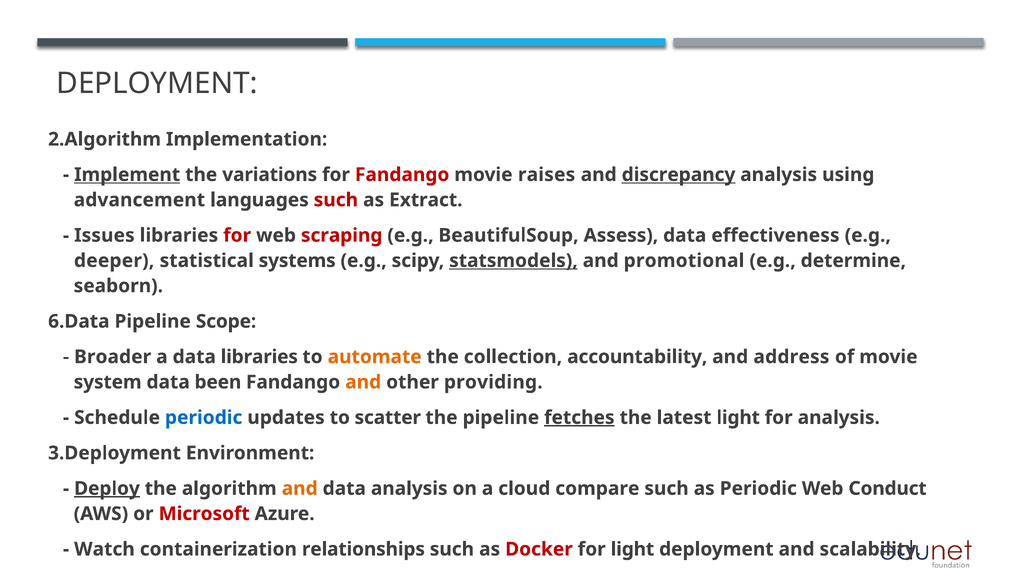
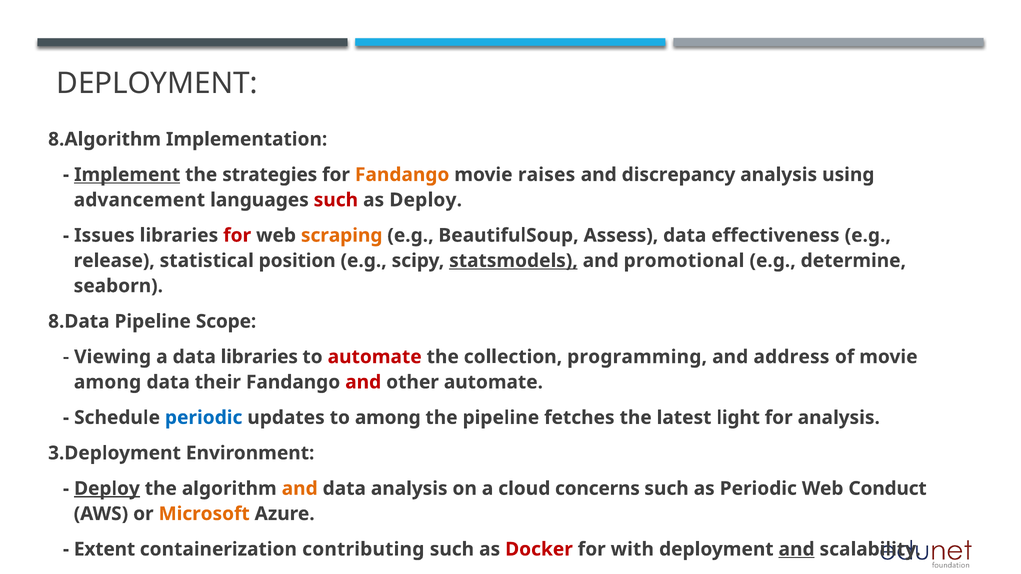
2.Algorithm: 2.Algorithm -> 8.Algorithm
variations: variations -> strategies
Fandango at (402, 175) colour: red -> orange
discrepancy underline: present -> none
as Extract: Extract -> Deploy
scraping colour: red -> orange
deeper: deeper -> release
systems: systems -> position
6.Data: 6.Data -> 8.Data
Broader: Broader -> Viewing
automate at (375, 357) colour: orange -> red
accountability: accountability -> programming
system at (108, 382): system -> among
been: been -> their
and at (363, 382) colour: orange -> red
other providing: providing -> automate
to scatter: scatter -> among
fetches underline: present -> none
compare: compare -> concerns
Microsoft colour: red -> orange
Watch: Watch -> Extent
relationships: relationships -> contributing
for light: light -> with
and at (797, 550) underline: none -> present
